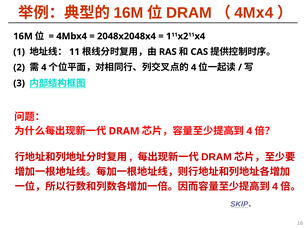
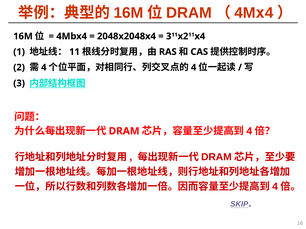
1 at (169, 36): 1 -> 3
